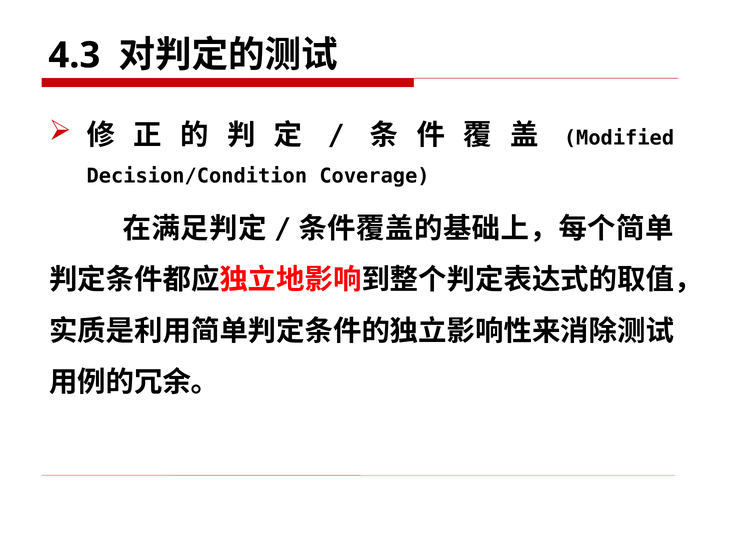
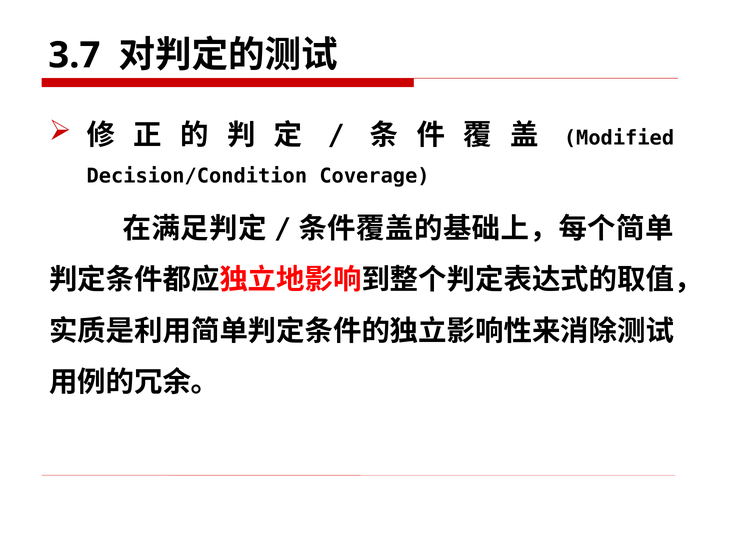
4.3: 4.3 -> 3.7
